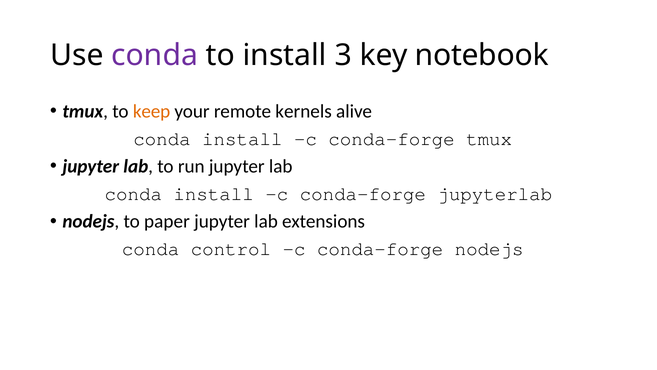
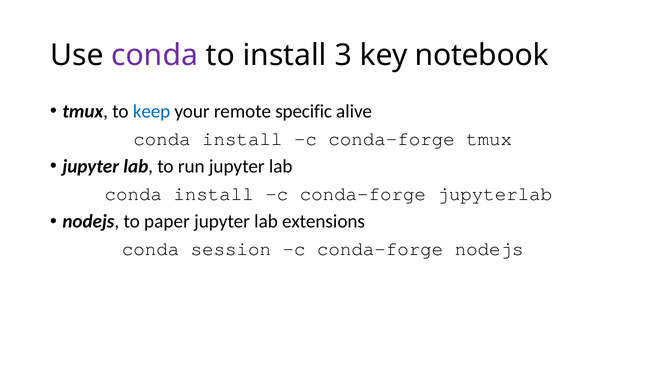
keep colour: orange -> blue
kernels: kernels -> specific
control: control -> session
